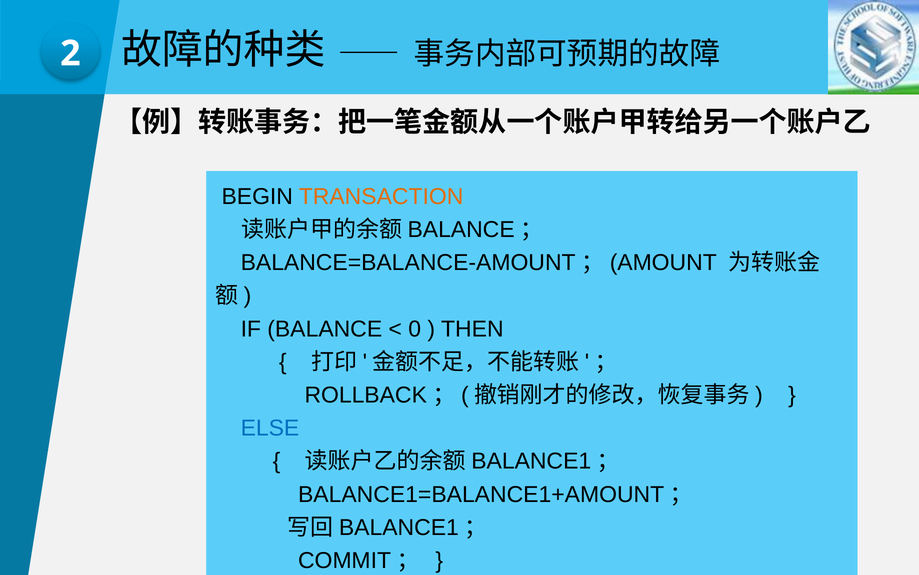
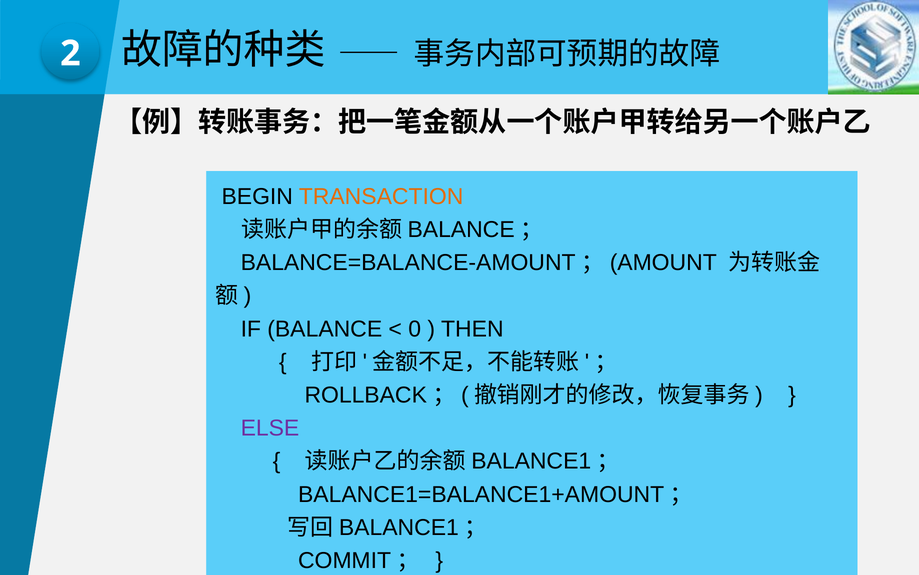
ELSE colour: blue -> purple
